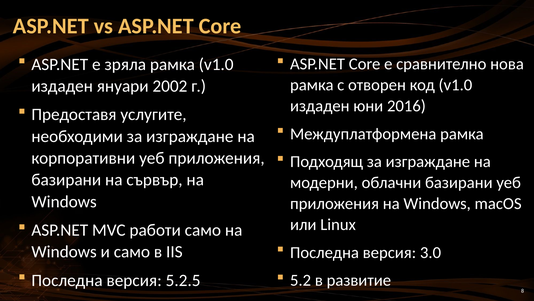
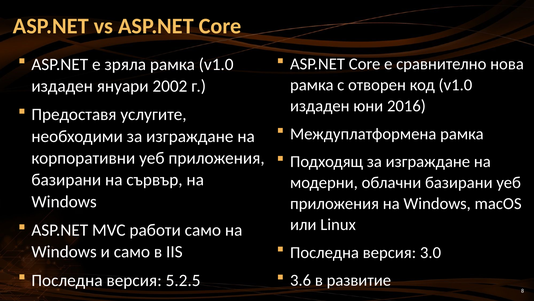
5.2: 5.2 -> 3.6
